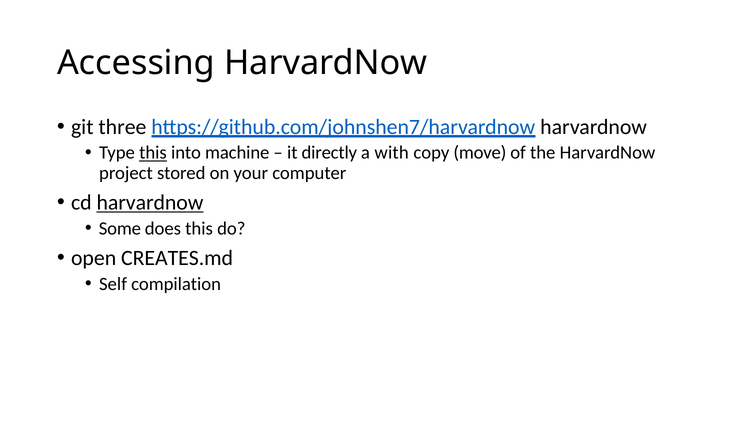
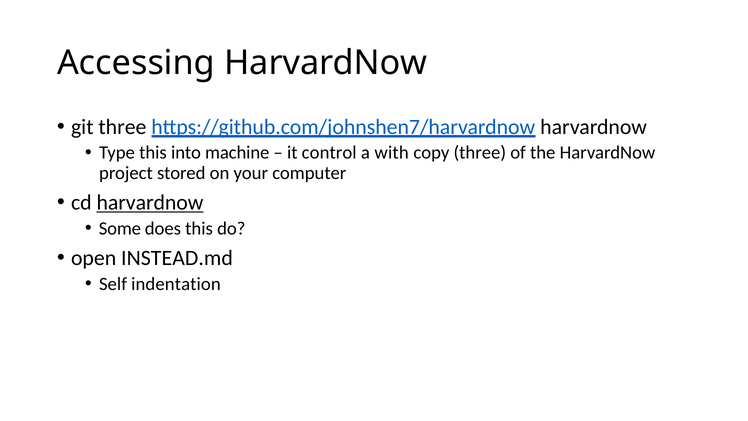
this at (153, 153) underline: present -> none
directly: directly -> control
copy move: move -> three
CREATES.md: CREATES.md -> INSTEAD.md
compilation: compilation -> indentation
